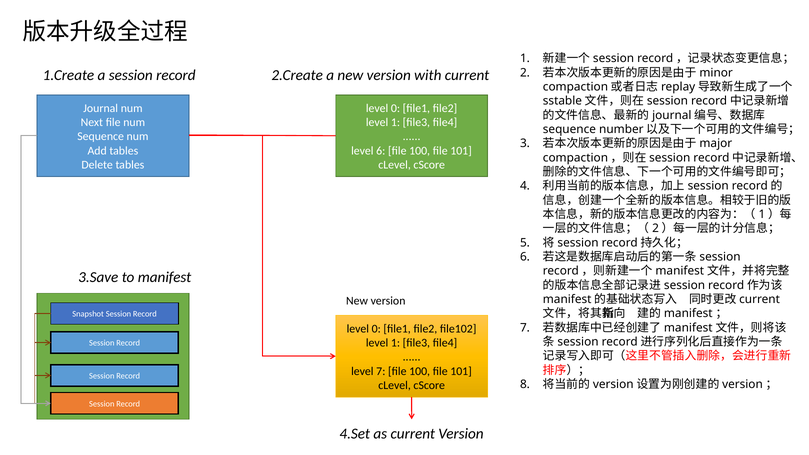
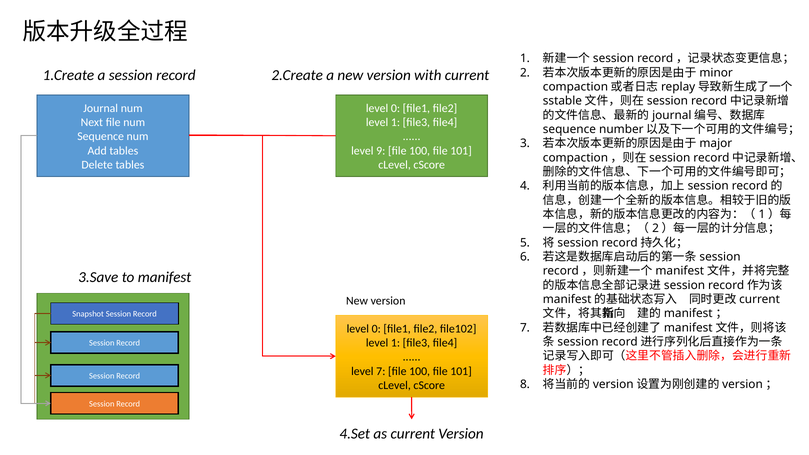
level 6: 6 -> 9
